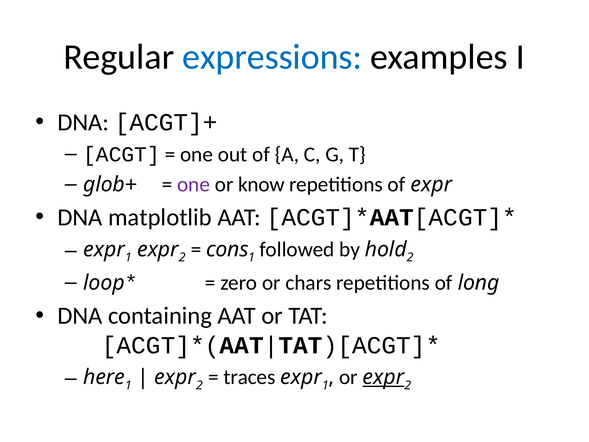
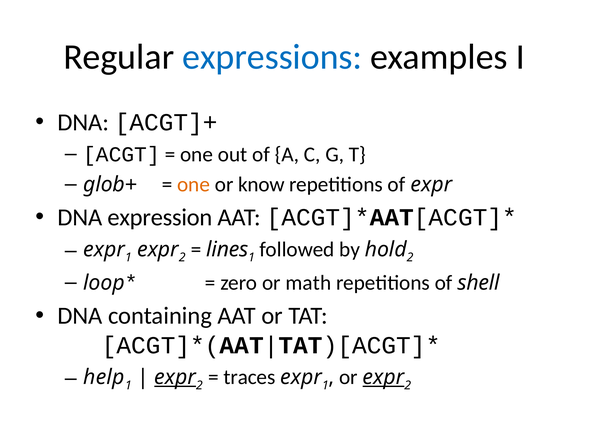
one at (194, 184) colour: purple -> orange
matplotlib: matplotlib -> expression
cons: cons -> lines
chars: chars -> math
long: long -> shell
here: here -> help
expr at (175, 377) underline: none -> present
